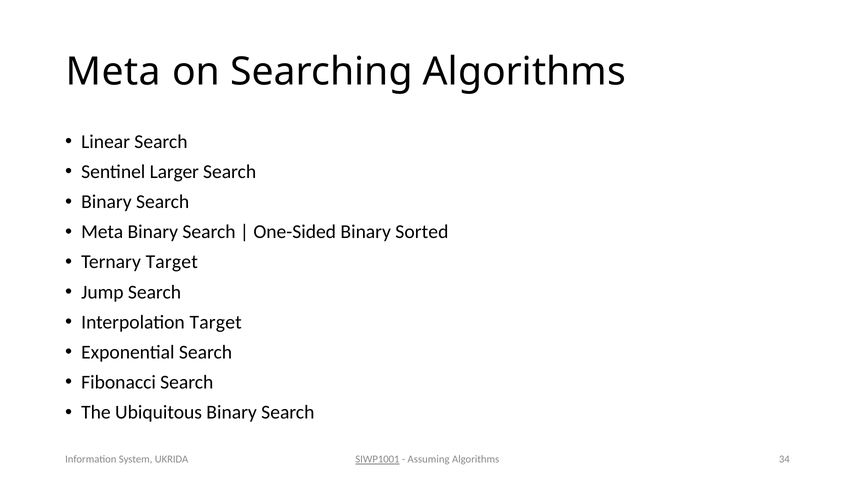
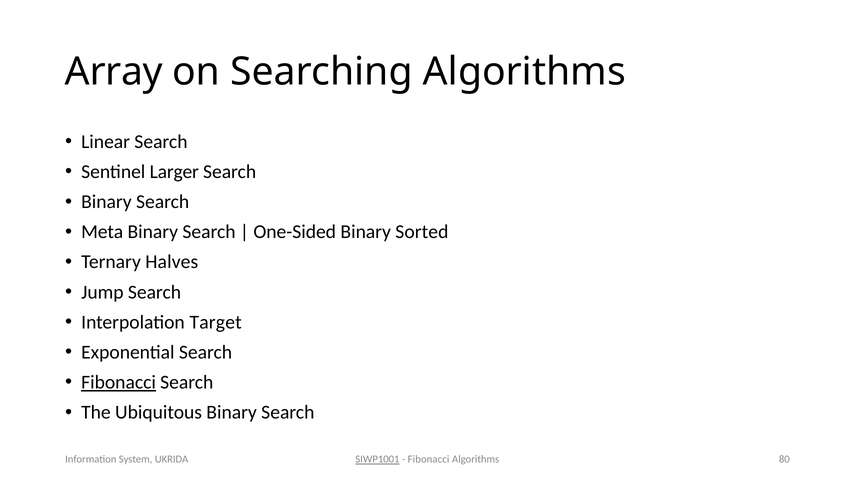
Meta at (113, 72): Meta -> Array
Ternary Target: Target -> Halves
Fibonacci at (119, 382) underline: none -> present
Assuming at (429, 459): Assuming -> Fibonacci
34: 34 -> 80
